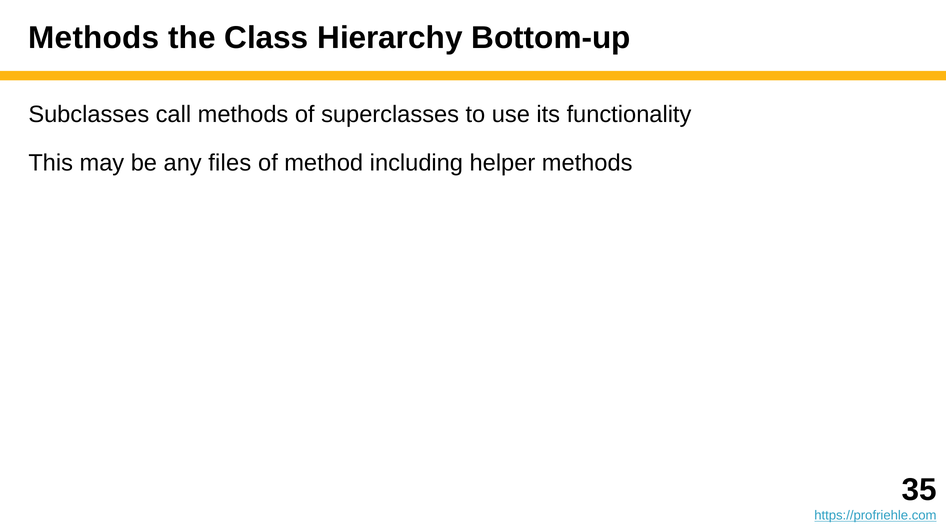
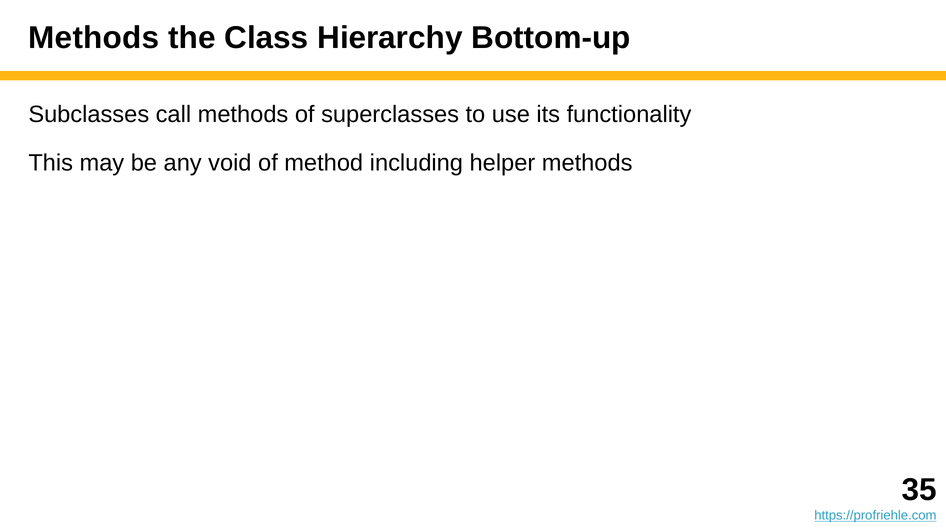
files: files -> void
